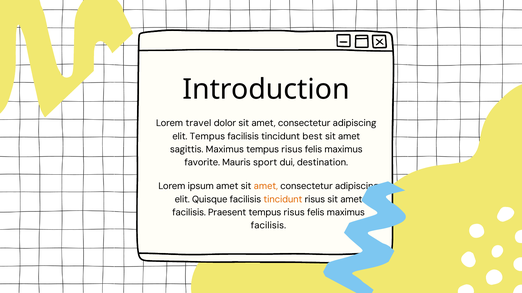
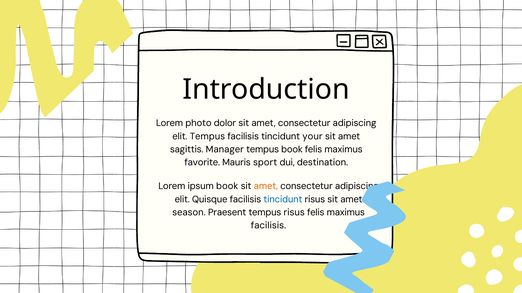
travel: travel -> photo
best: best -> your
sagittis Maximus: Maximus -> Manager
risus at (292, 150): risus -> book
ipsum amet: amet -> book
tincidunt at (283, 200) colour: orange -> blue
facilisis at (189, 213): facilisis -> season
